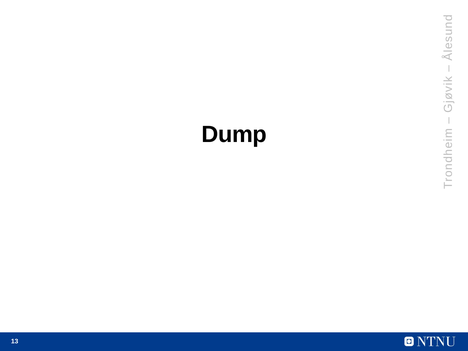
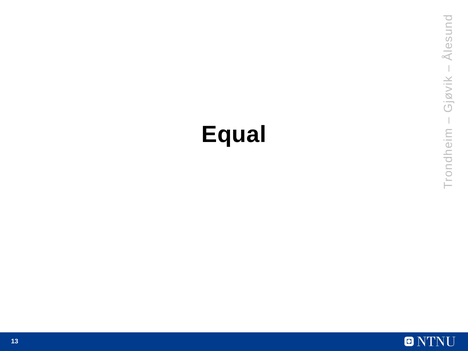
Dump: Dump -> Equal
